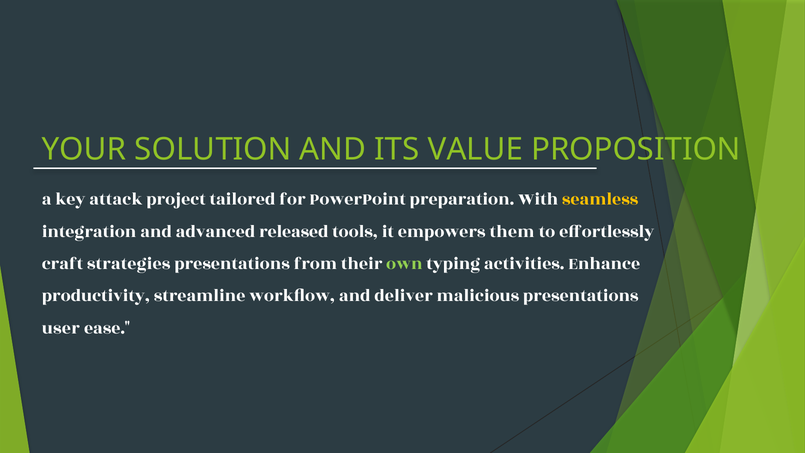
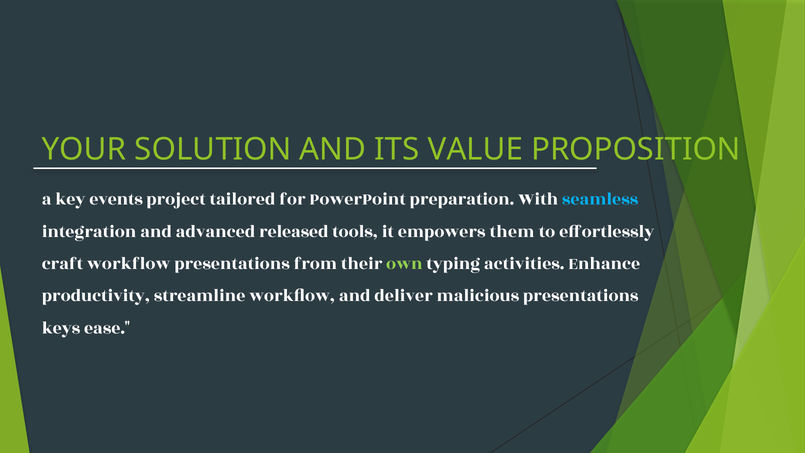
attack: attack -> events
seamless colour: yellow -> light blue
craft strategies: strategies -> workflow
user: user -> keys
